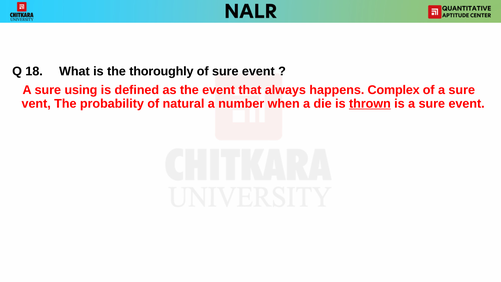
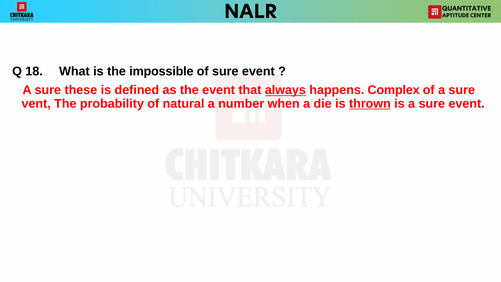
thoroughly: thoroughly -> impossible
using: using -> these
always underline: none -> present
